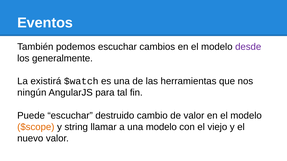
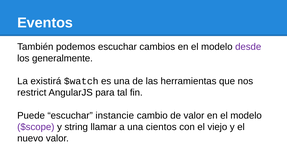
ningún: ningún -> restrict
destruido: destruido -> instancie
$scope colour: orange -> purple
una modelo: modelo -> cientos
